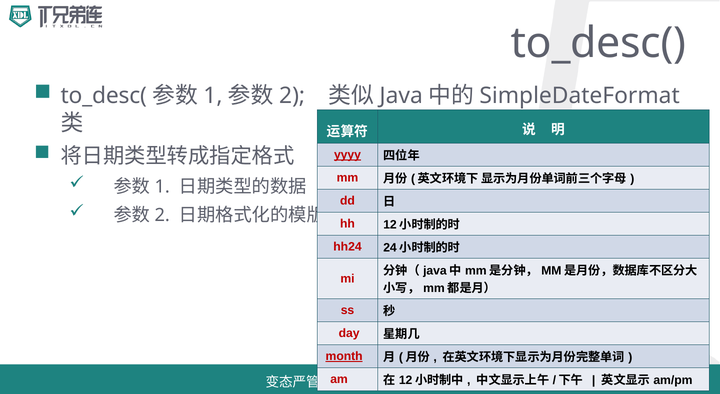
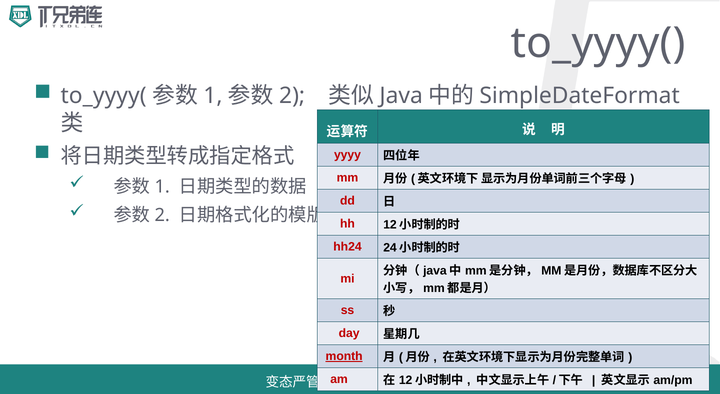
to_desc( at (598, 43): to_desc( -> to_yyyy(
to_desc( at (104, 96): to_desc( -> to_yyyy(
yyyy underline: present -> none
